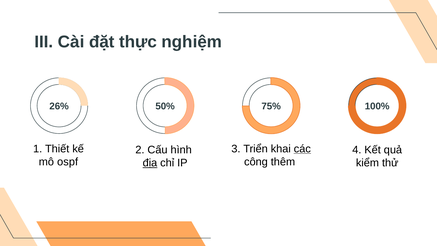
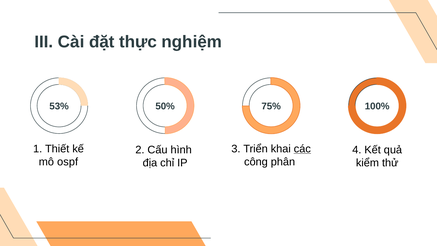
26%: 26% -> 53%
thêm: thêm -> phân
địa underline: present -> none
